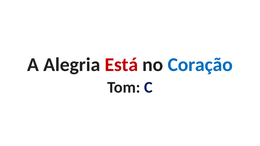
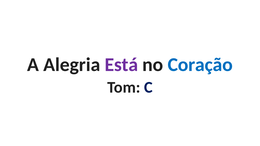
Está colour: red -> purple
